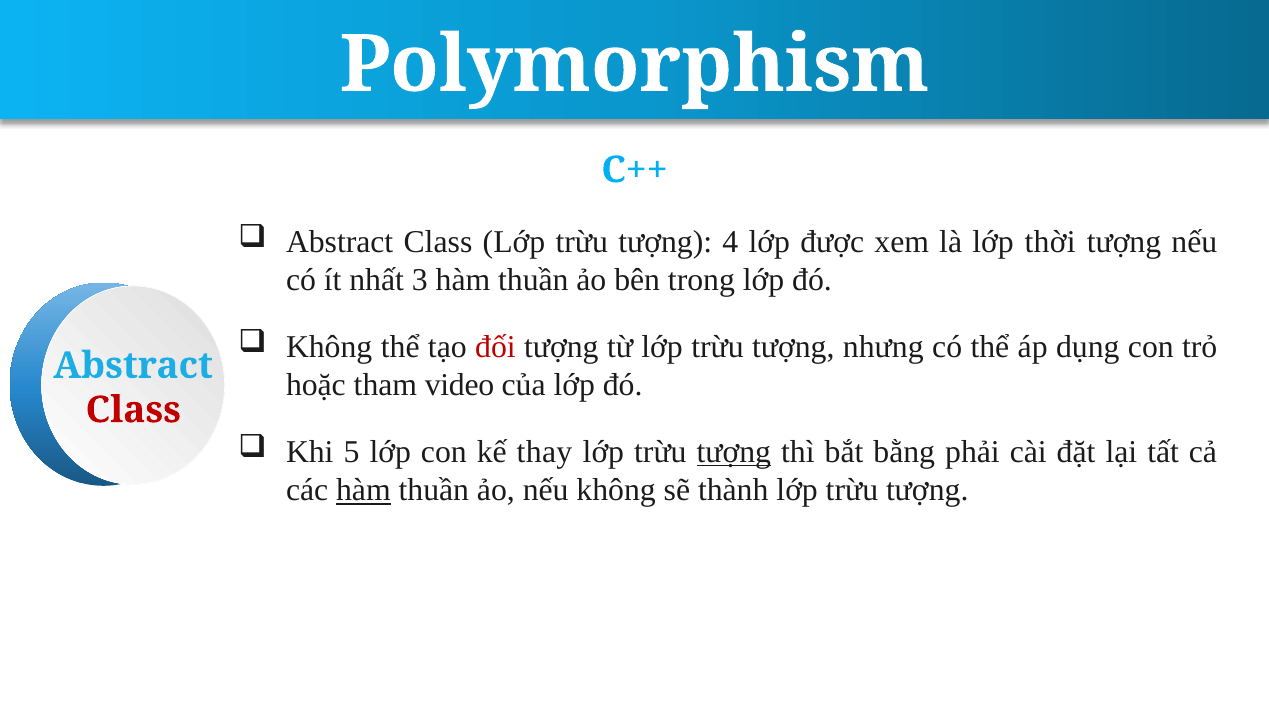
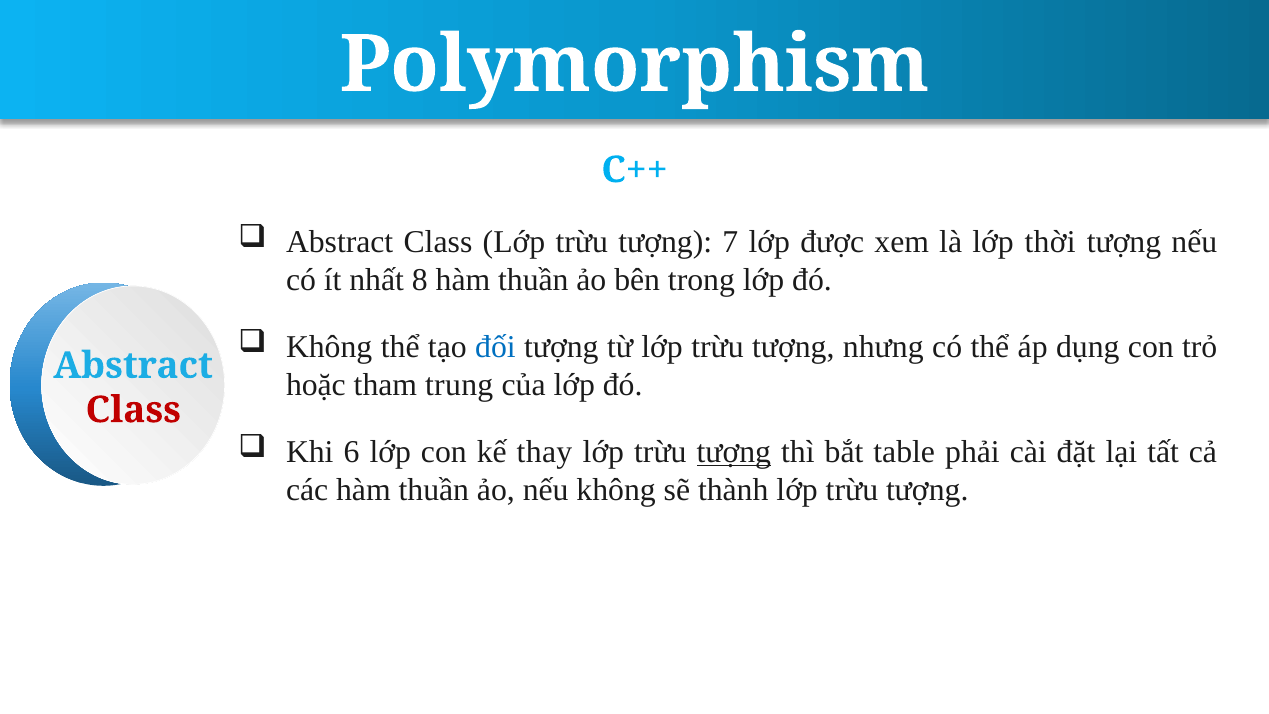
4: 4 -> 7
3: 3 -> 8
đối colour: red -> blue
video: video -> trung
5: 5 -> 6
bằng: bằng -> table
hàm at (363, 490) underline: present -> none
